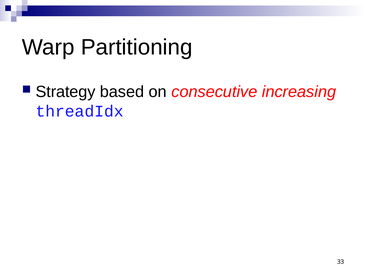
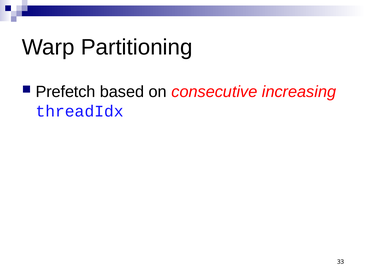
Strategy: Strategy -> Prefetch
